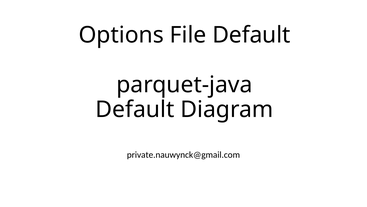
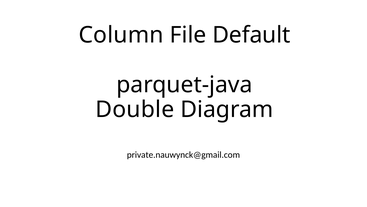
Options: Options -> Column
Default at (135, 109): Default -> Double
